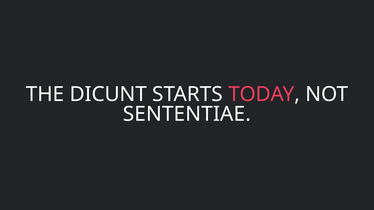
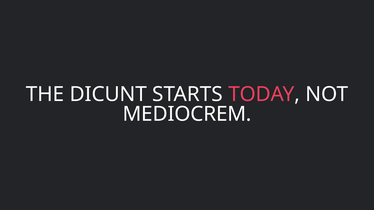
SENTENTIAE: SENTENTIAE -> MEDIOCREM
